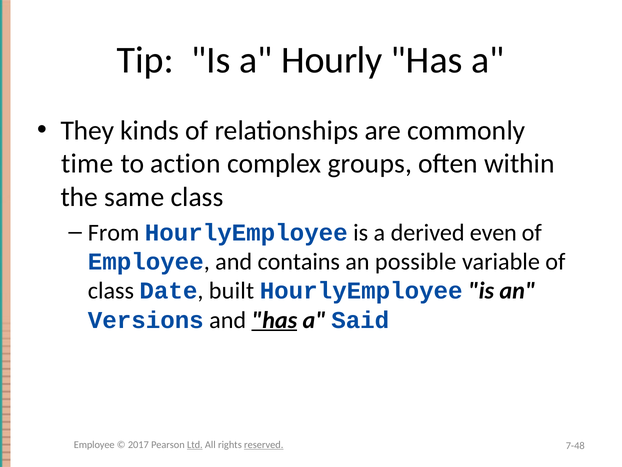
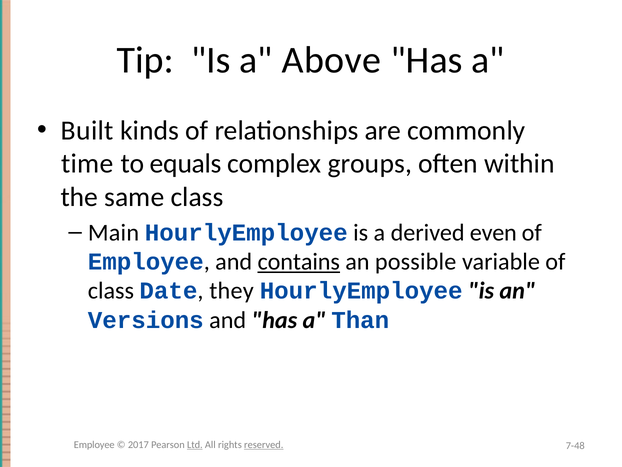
Hourly: Hourly -> Above
They: They -> Built
action: action -> equals
From: From -> Main
contains underline: none -> present
built: built -> they
has at (274, 320) underline: present -> none
Said: Said -> Than
